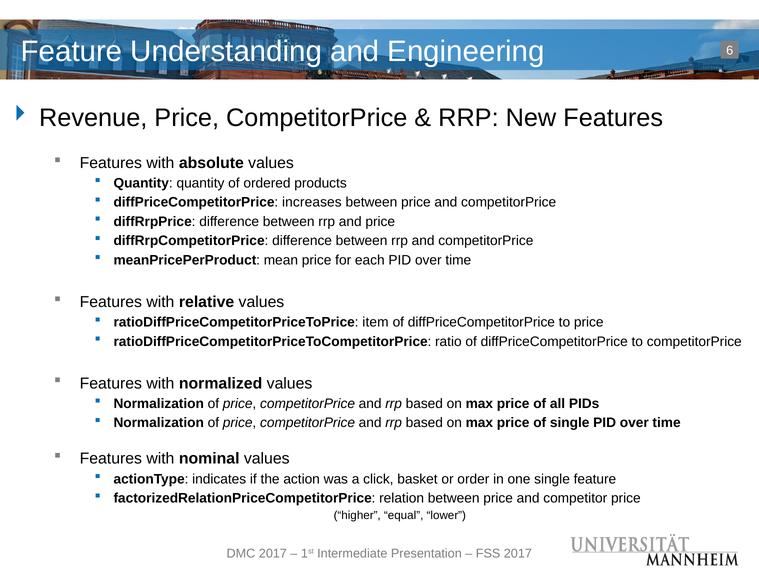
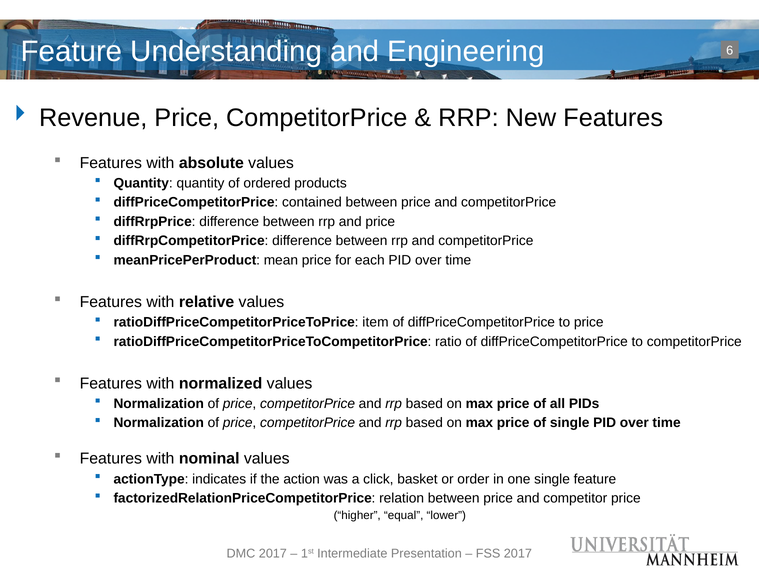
increases: increases -> contained
